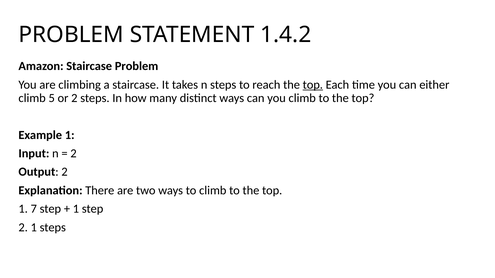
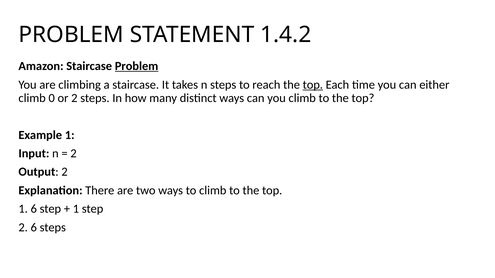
Problem at (137, 66) underline: none -> present
5: 5 -> 0
1 7: 7 -> 6
2 1: 1 -> 6
